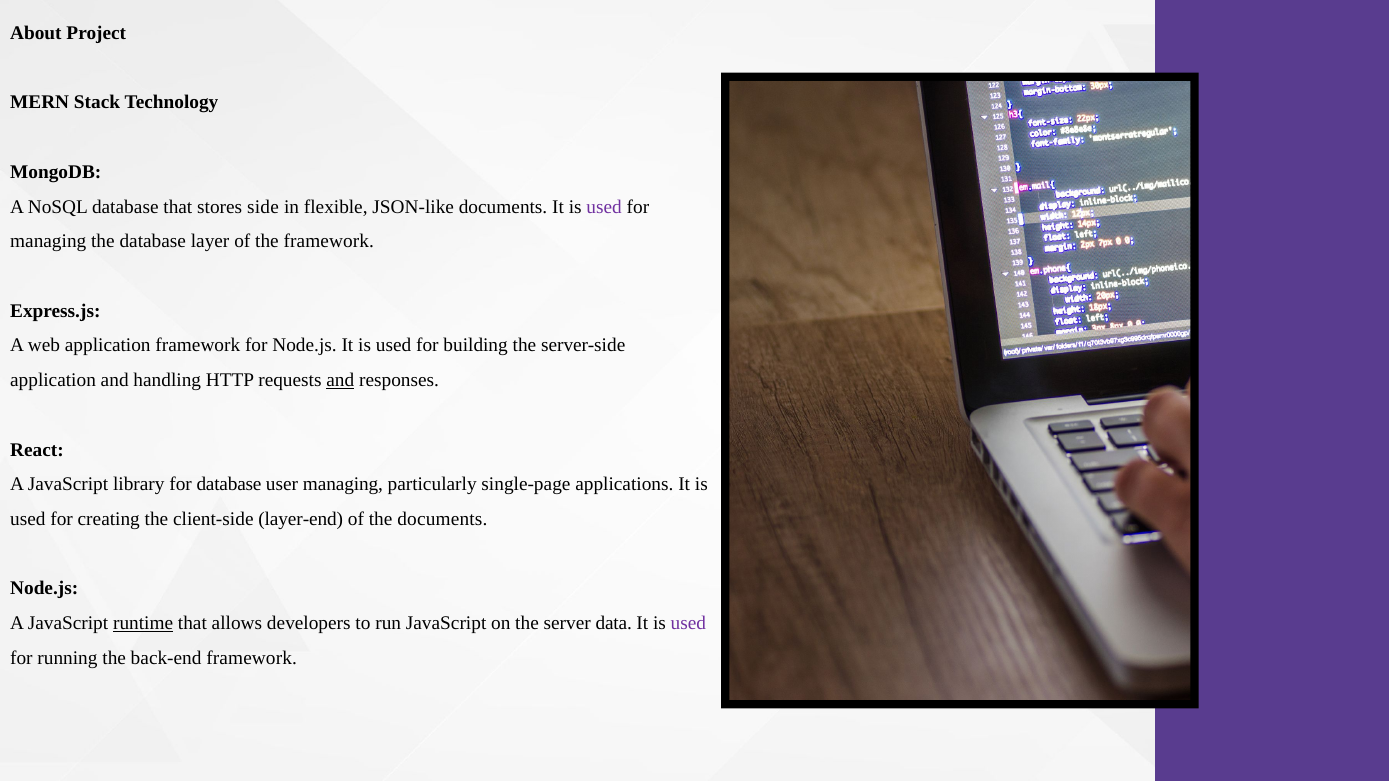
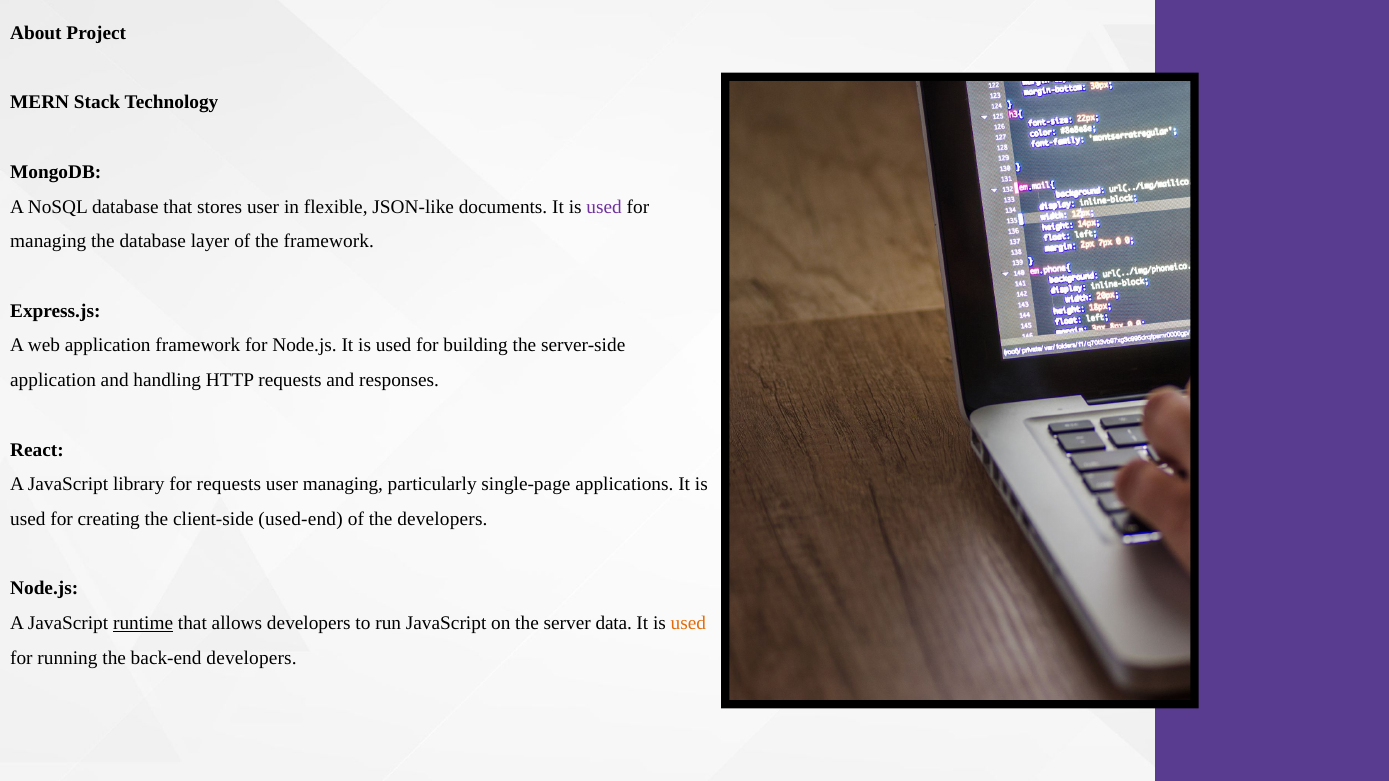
stores side: side -> user
and at (340, 380) underline: present -> none
for database: database -> requests
layer-end: layer-end -> used-end
the documents: documents -> developers
used at (688, 623) colour: purple -> orange
back-end framework: framework -> developers
